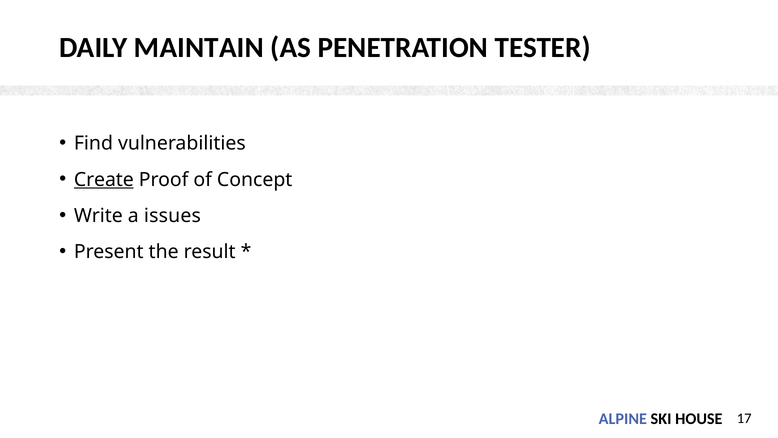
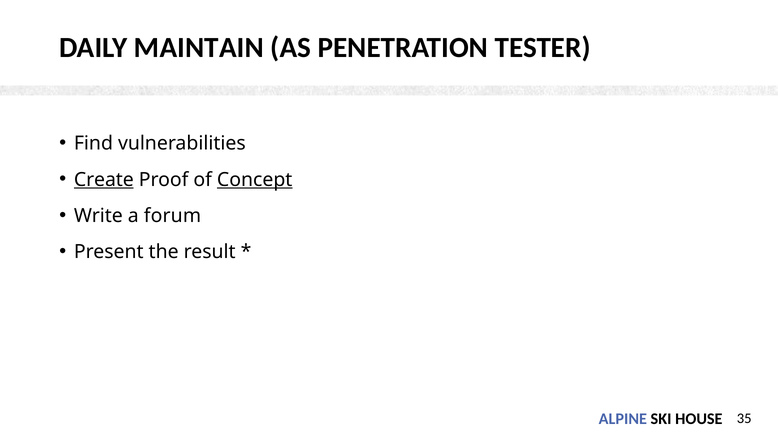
Concept underline: none -> present
issues: issues -> forum
17: 17 -> 35
